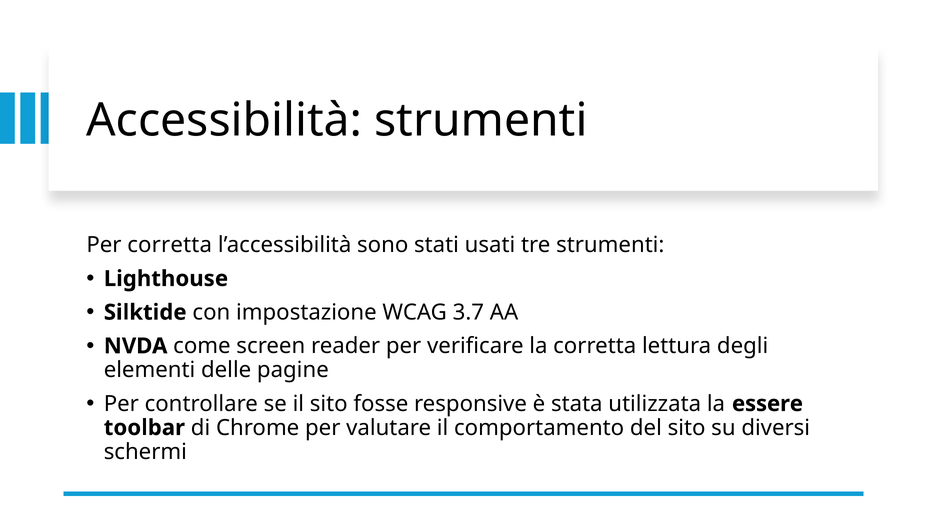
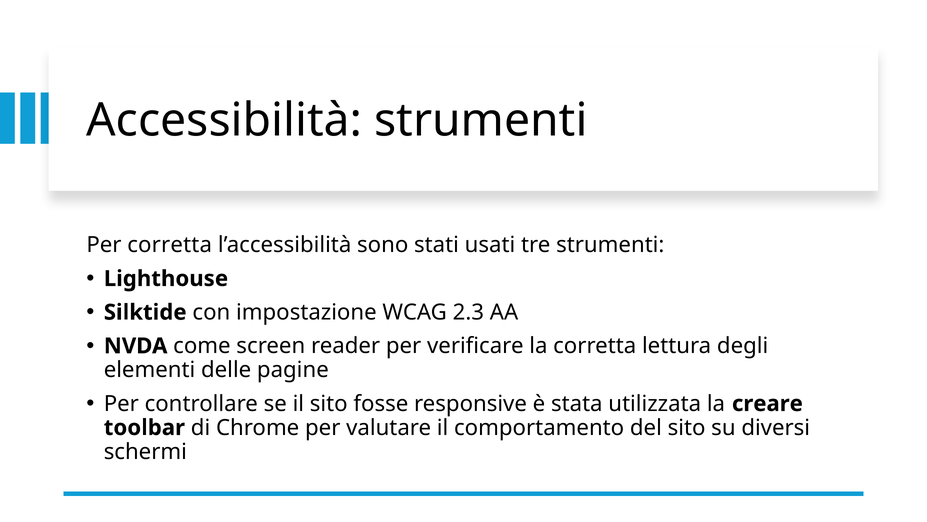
3.7: 3.7 -> 2.3
essere: essere -> creare
